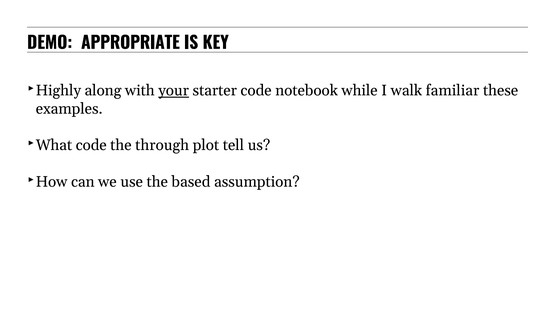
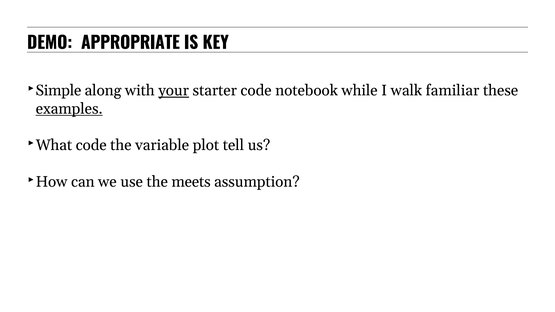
Highly: Highly -> Simple
examples underline: none -> present
through: through -> variable
based: based -> meets
